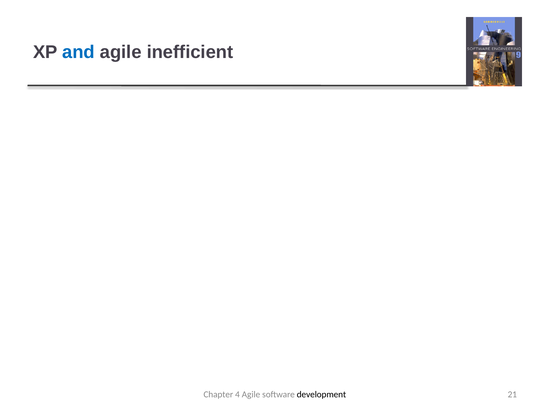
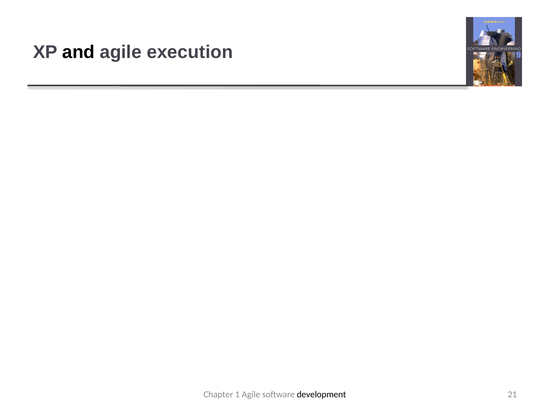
and at (78, 52) colour: blue -> black
inefficient: inefficient -> execution
4: 4 -> 1
